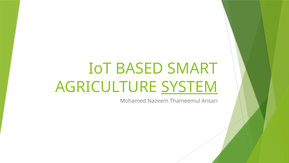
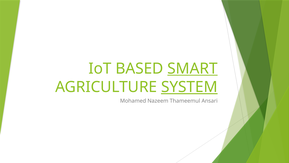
SMART underline: none -> present
